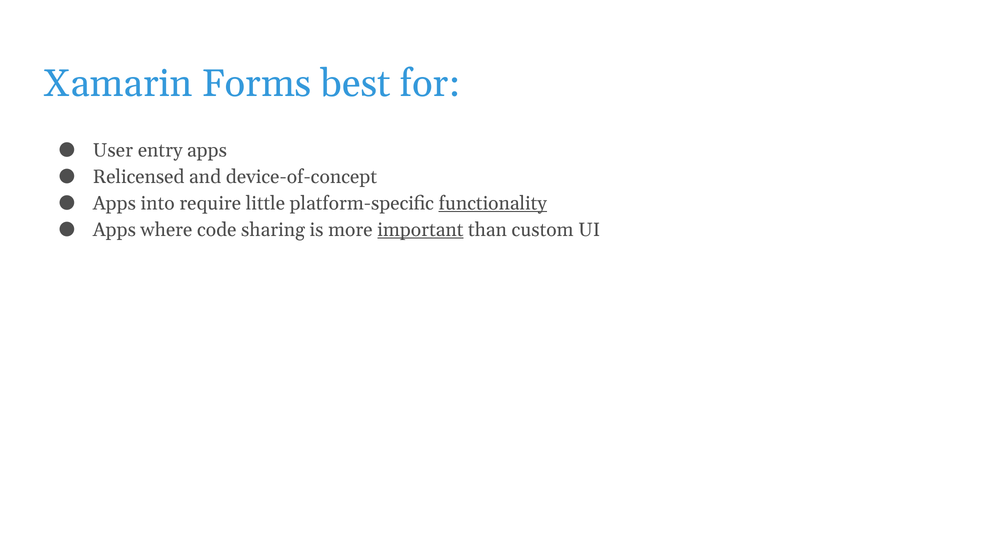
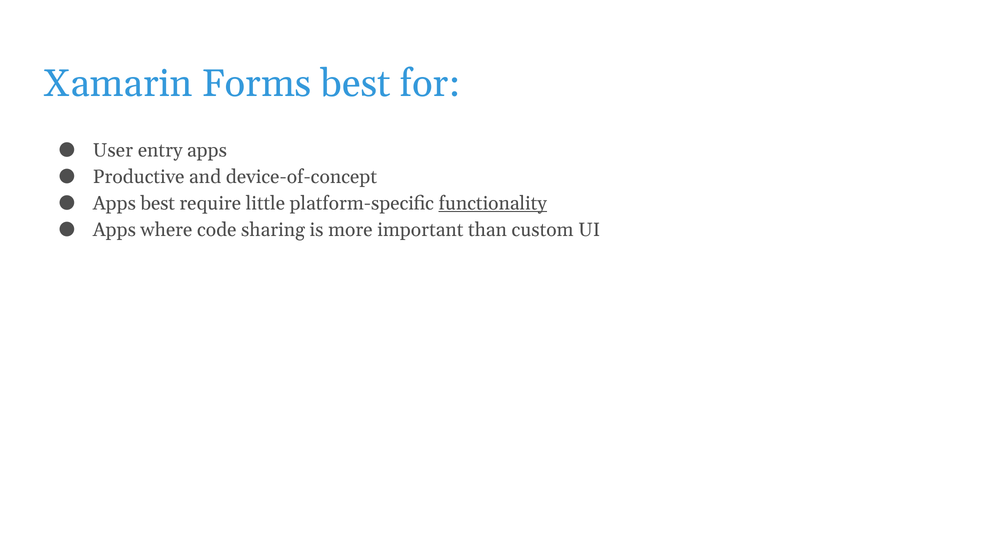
Relicensed: Relicensed -> Productive
Apps into: into -> best
important underline: present -> none
